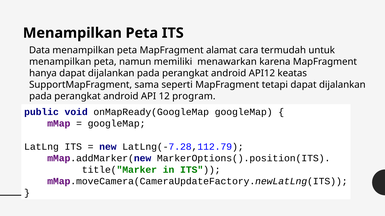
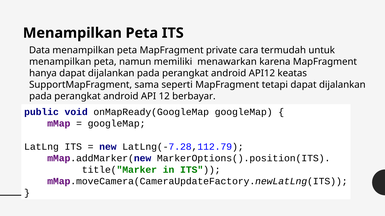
alamat: alamat -> private
program: program -> berbayar
